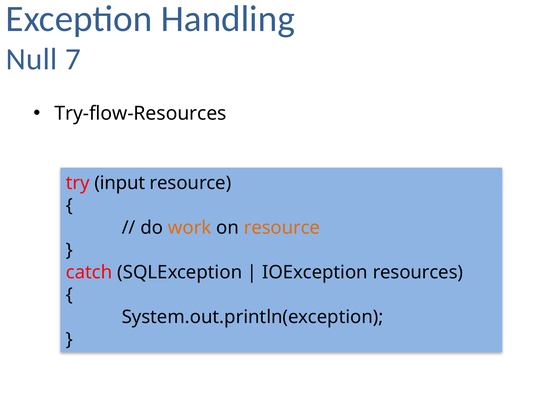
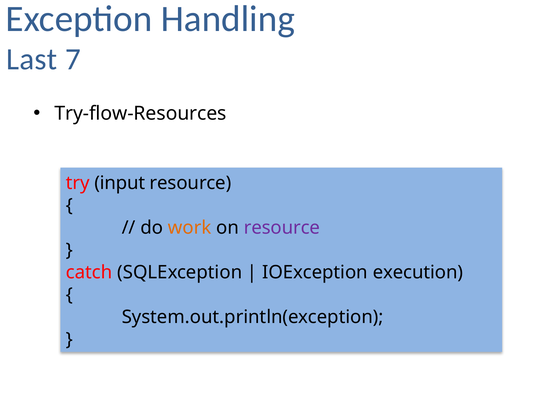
Null: Null -> Last
resource at (282, 227) colour: orange -> purple
resources: resources -> execution
